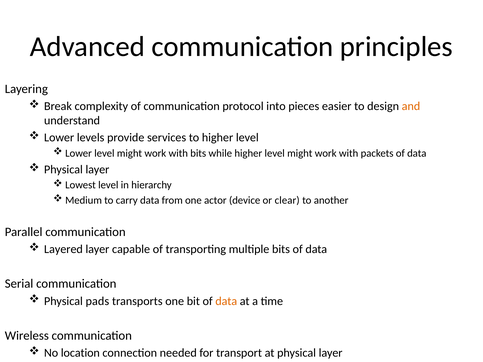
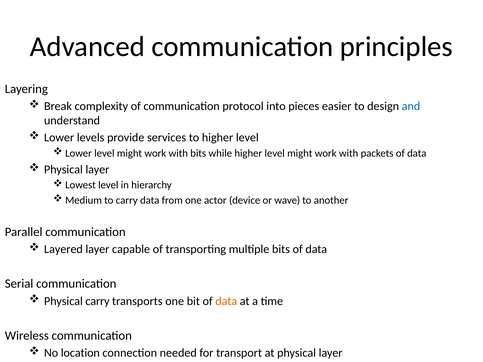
and colour: orange -> blue
clear: clear -> wave
Physical pads: pads -> carry
